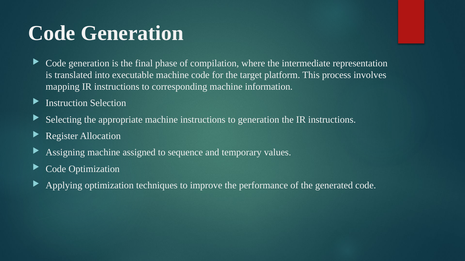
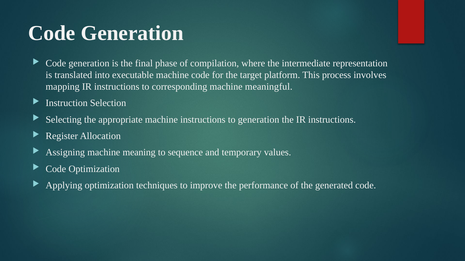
information: information -> meaningful
assigned: assigned -> meaning
